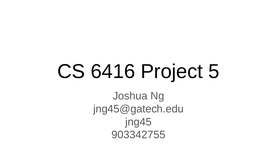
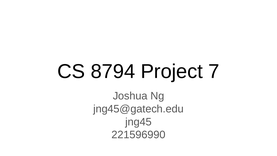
6416: 6416 -> 8794
5: 5 -> 7
903342755: 903342755 -> 221596990
